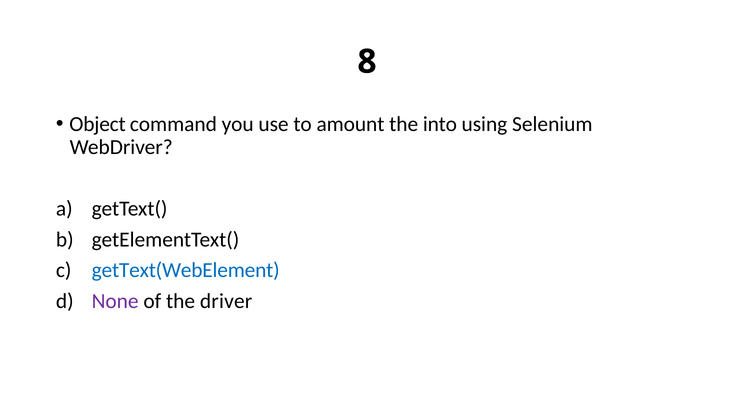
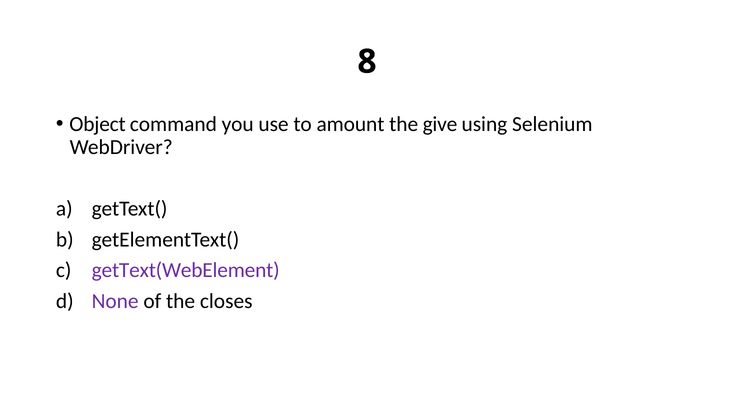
into: into -> give
getText(WebElement colour: blue -> purple
driver: driver -> closes
